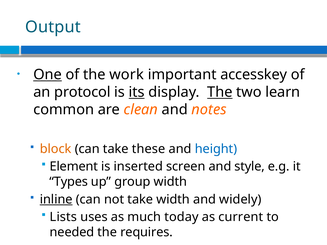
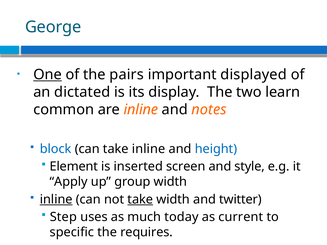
Output: Output -> George
work: work -> pairs
accesskey: accesskey -> displayed
protocol: protocol -> dictated
its underline: present -> none
The at (220, 92) underline: present -> none
are clean: clean -> inline
block colour: orange -> blue
take these: these -> inline
Types: Types -> Apply
take at (140, 200) underline: none -> present
widely: widely -> twitter
Lists: Lists -> Step
needed: needed -> specific
